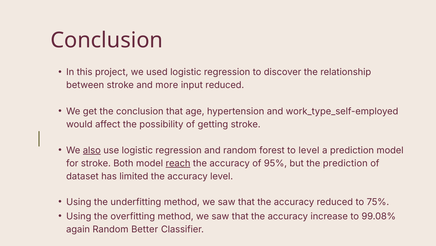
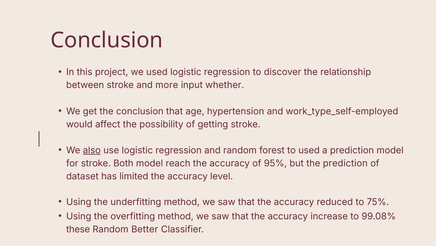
input reduced: reduced -> whether
to level: level -> used
reach underline: present -> none
again: again -> these
